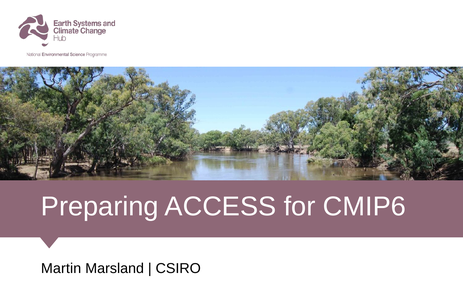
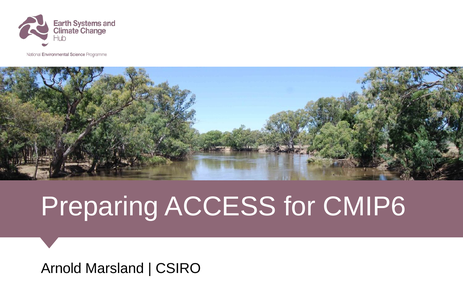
Martin: Martin -> Arnold
